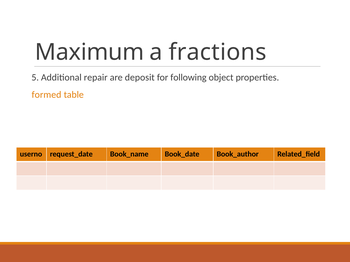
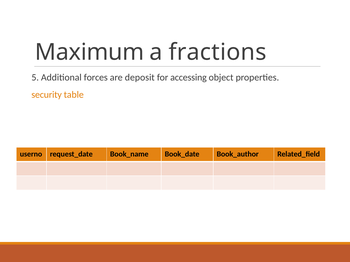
repair: repair -> forces
following: following -> accessing
formed: formed -> security
